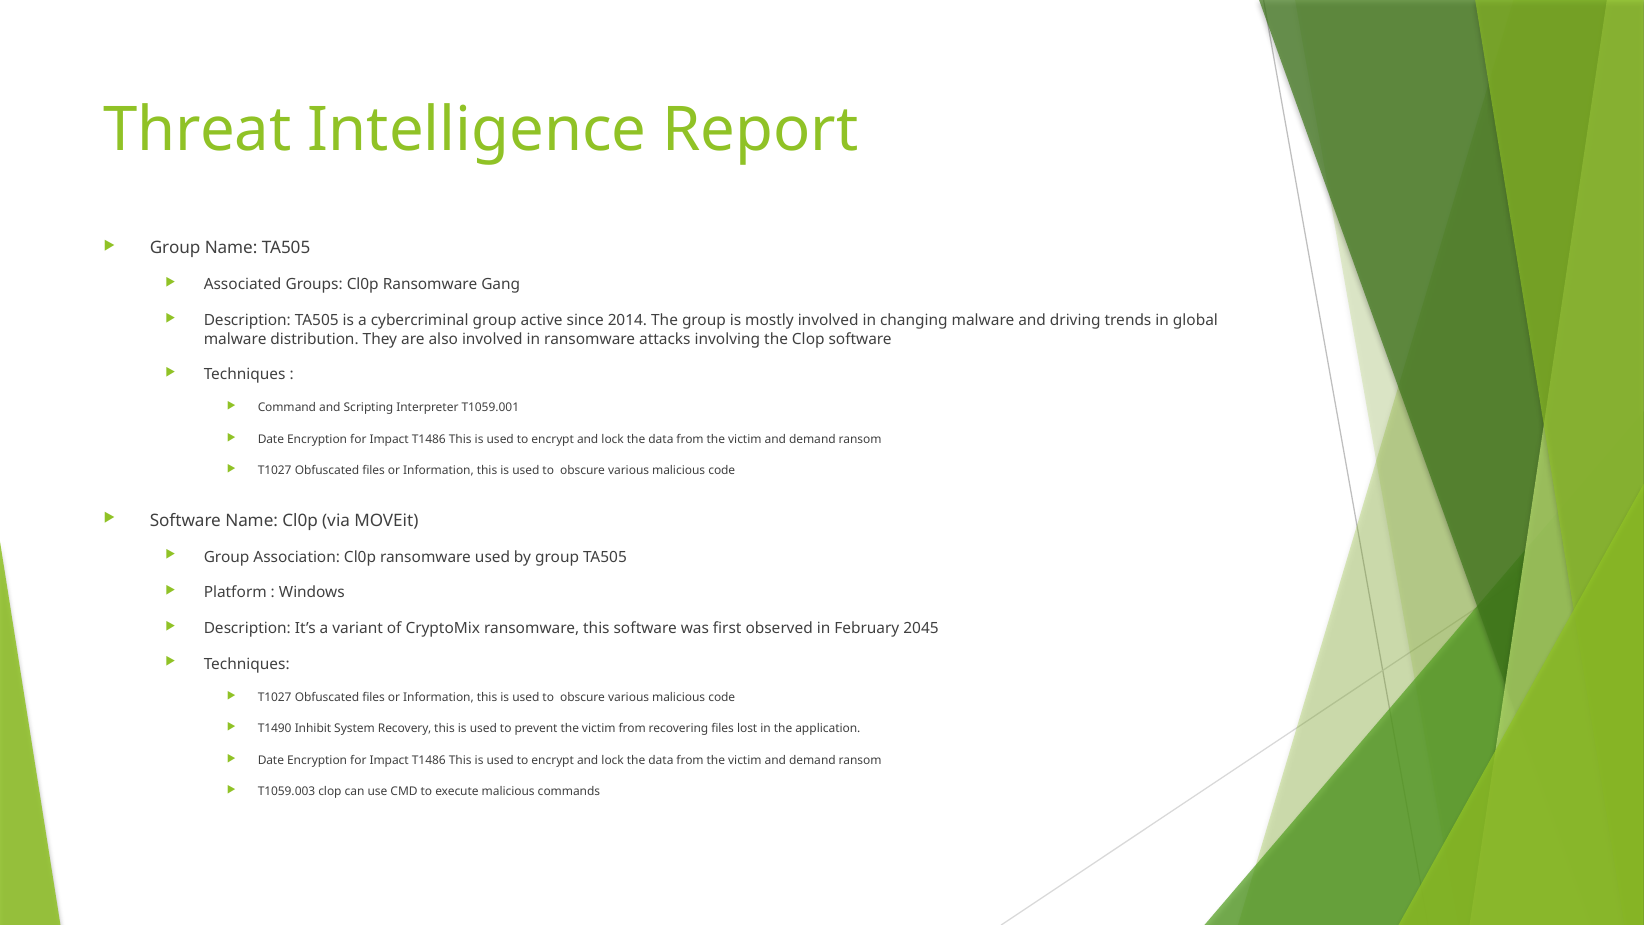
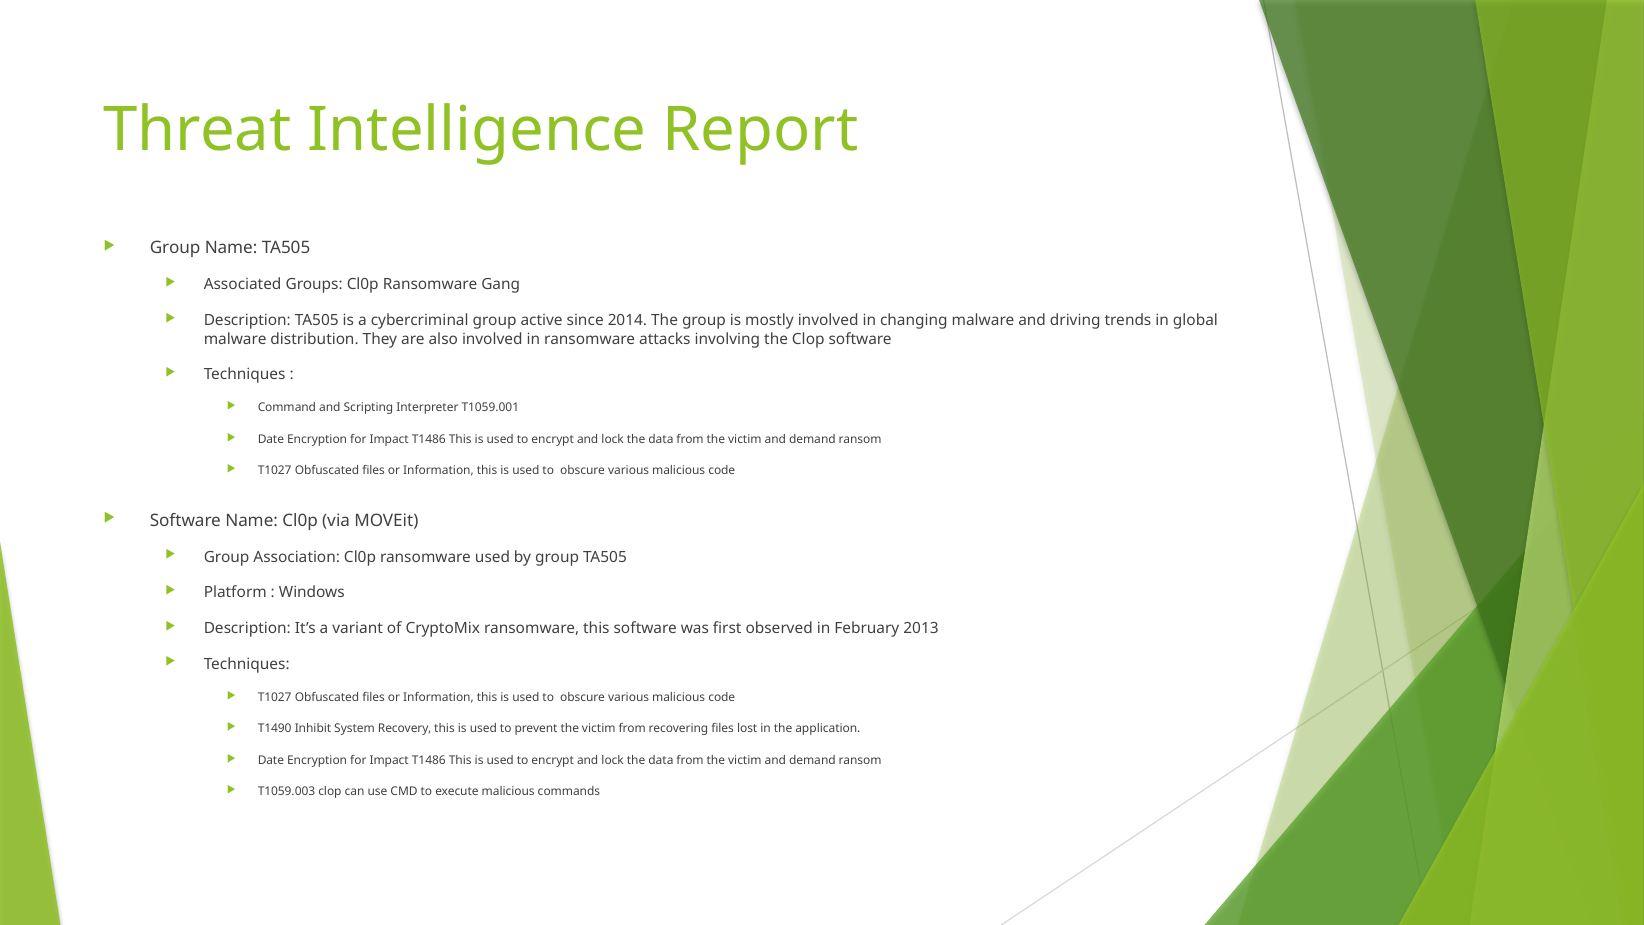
2045: 2045 -> 2013
